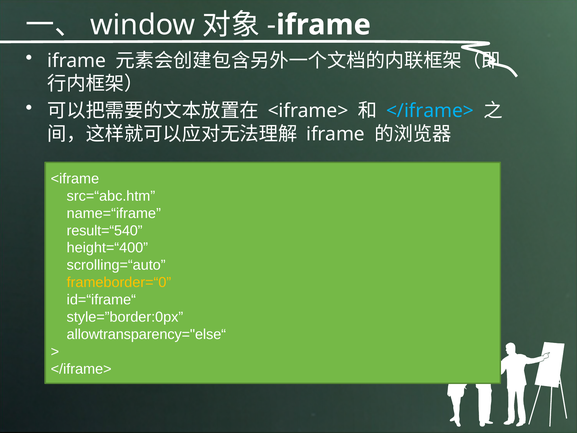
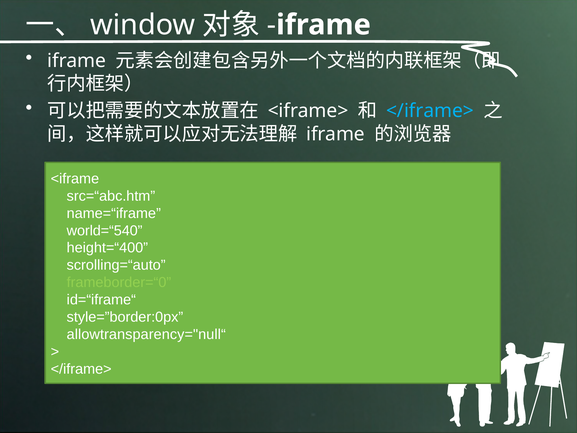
result=“540: result=“540 -> world=“540
frameborder=“0 colour: yellow -> light green
allowtransparency="else“: allowtransparency="else“ -> allowtransparency="null“
